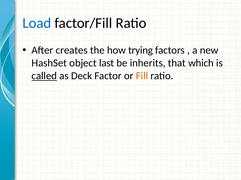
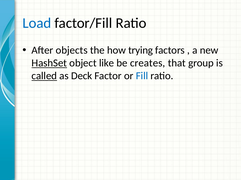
creates: creates -> objects
HashSet underline: none -> present
last: last -> like
inherits: inherits -> creates
which: which -> group
Fill colour: orange -> blue
